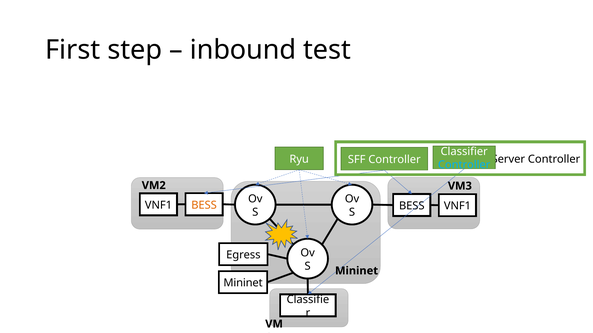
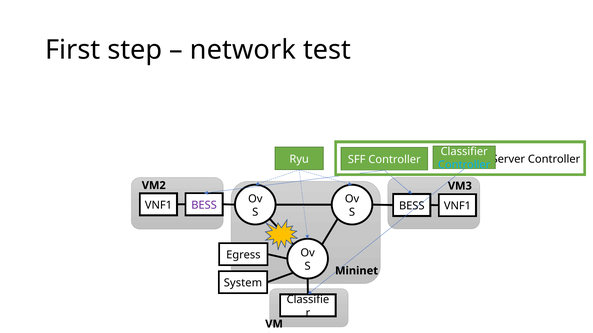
inbound: inbound -> network
BESS at (204, 205) colour: orange -> purple
Mininet at (243, 283): Mininet -> System
